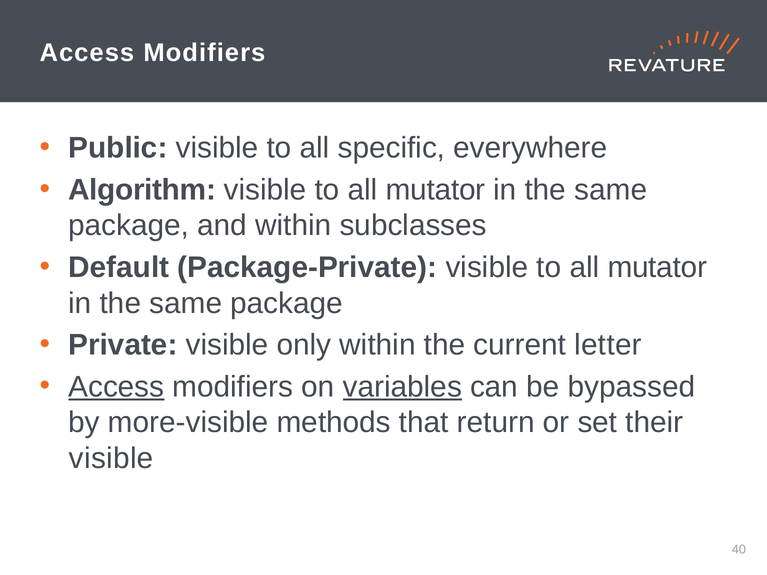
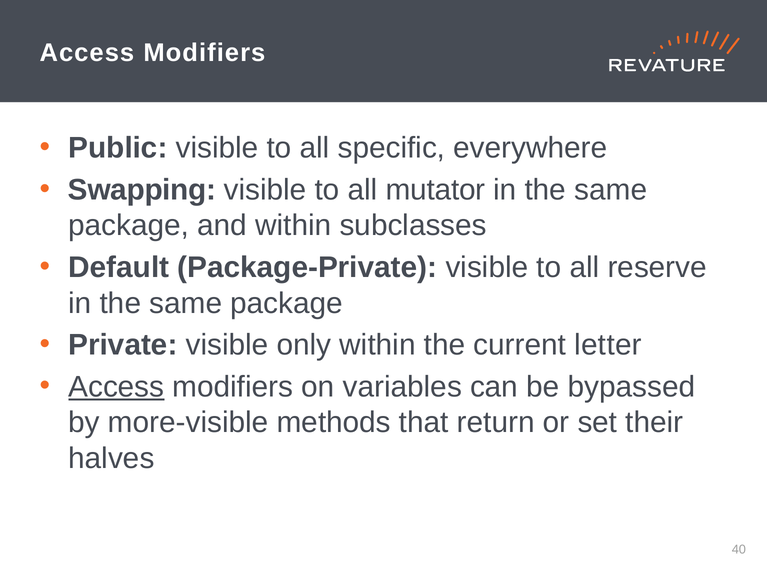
Algorithm: Algorithm -> Swapping
mutator at (657, 267): mutator -> reserve
variables underline: present -> none
visible at (111, 459): visible -> halves
